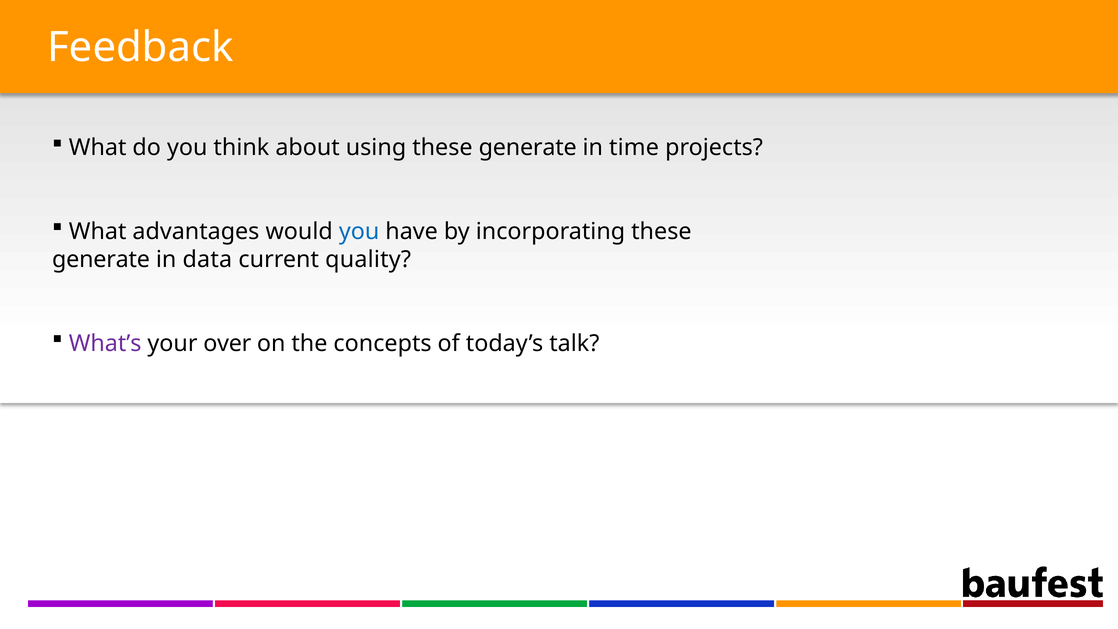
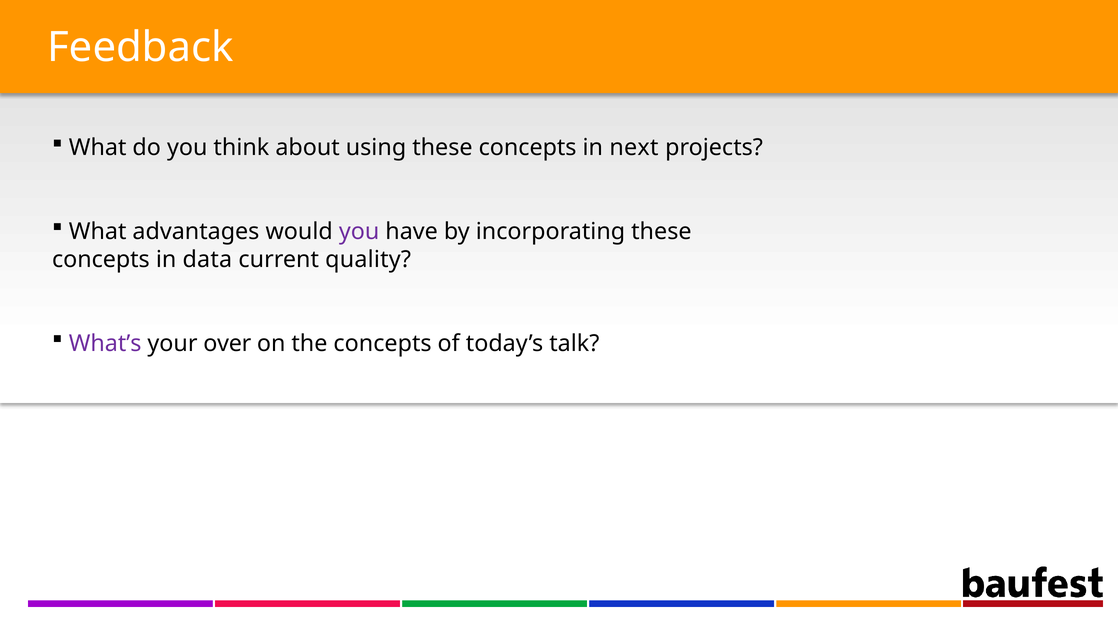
using these generate: generate -> concepts
time: time -> next
you at (359, 232) colour: blue -> purple
generate at (101, 259): generate -> concepts
